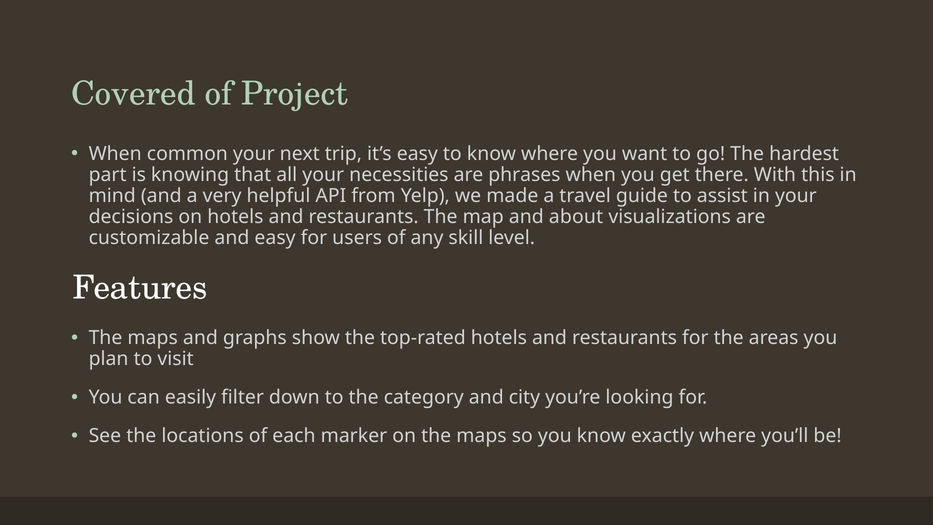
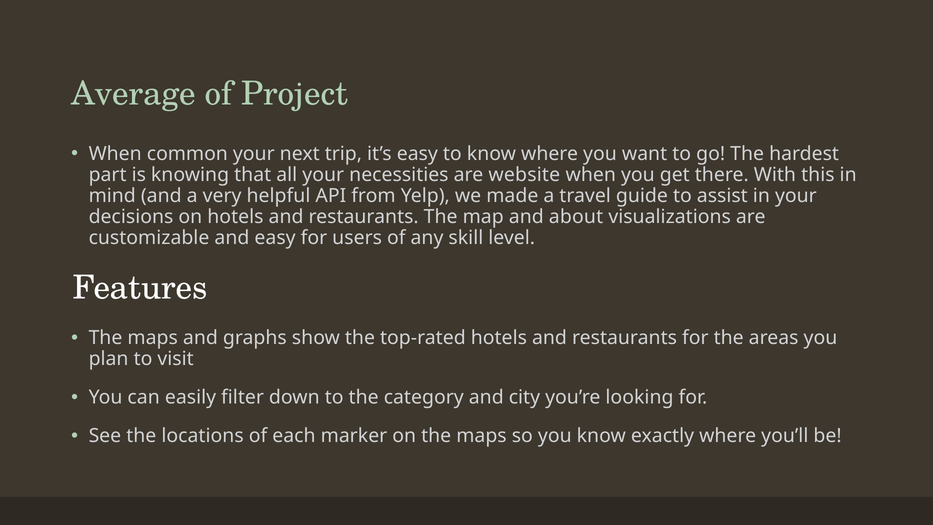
Covered: Covered -> Average
phrases: phrases -> website
